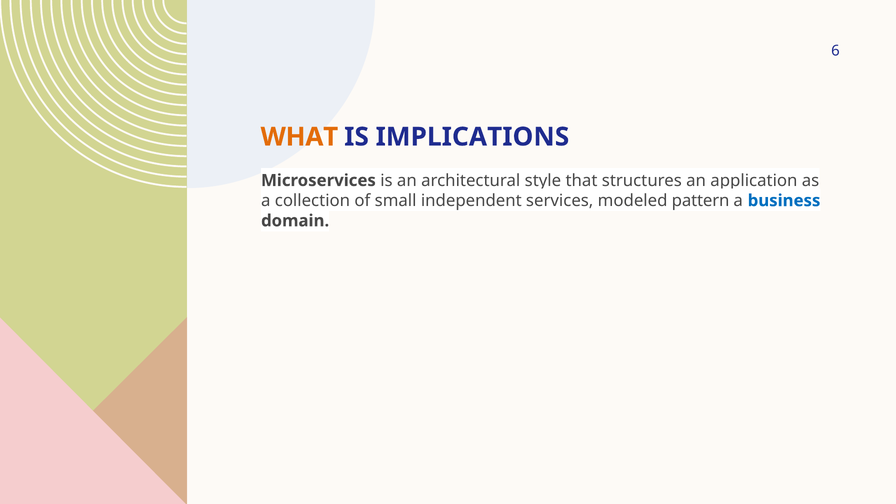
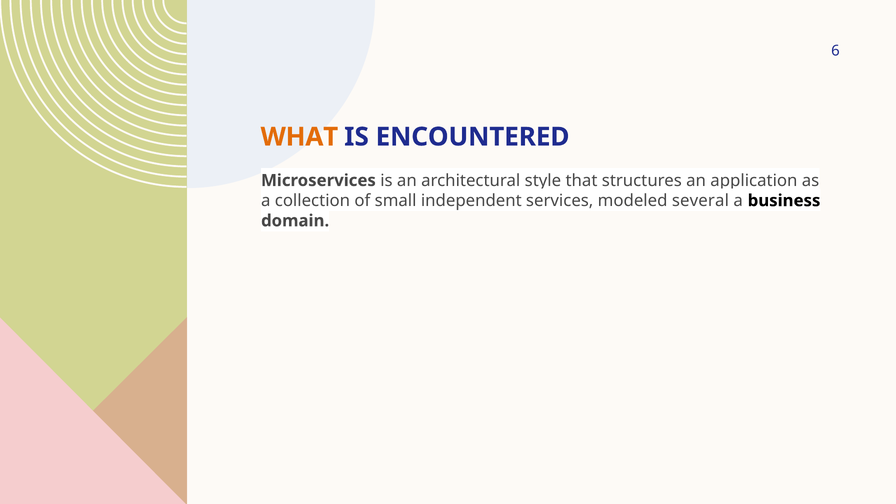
IMPLICATIONS: IMPLICATIONS -> ENCOUNTERED
pattern: pattern -> several
business colour: blue -> black
